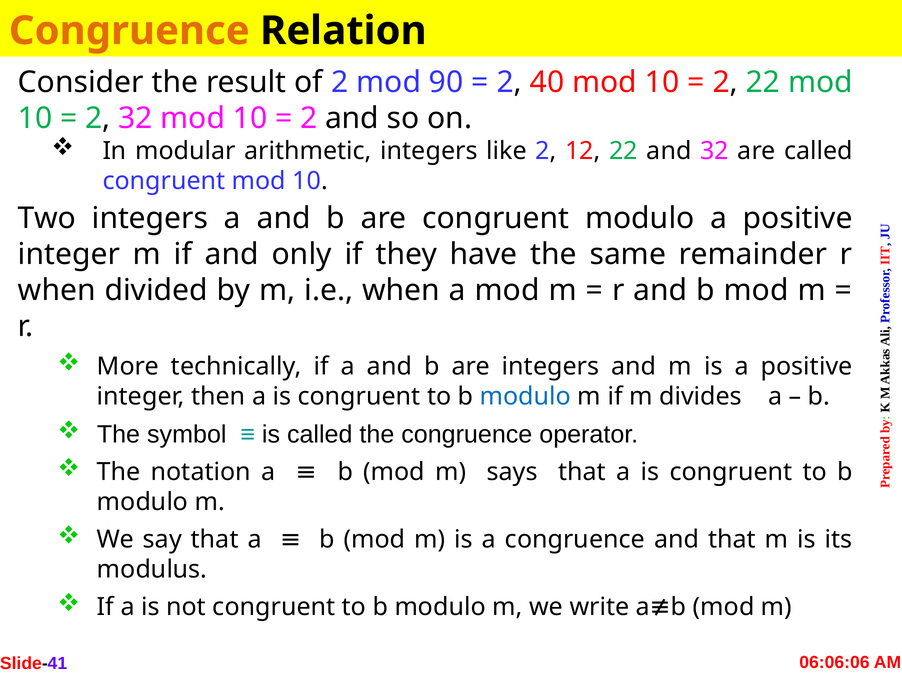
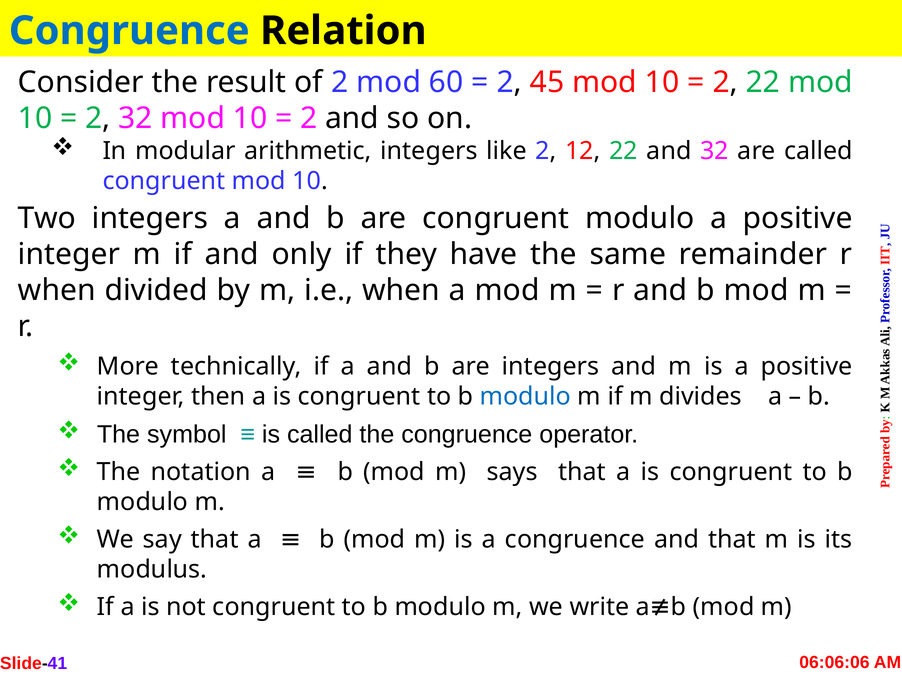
Congruence at (129, 31) colour: orange -> blue
90: 90 -> 60
40: 40 -> 45
